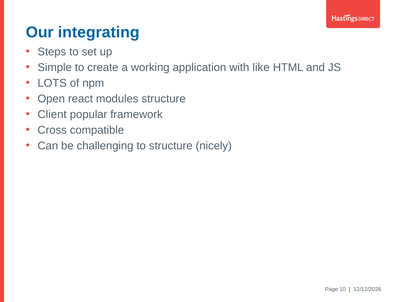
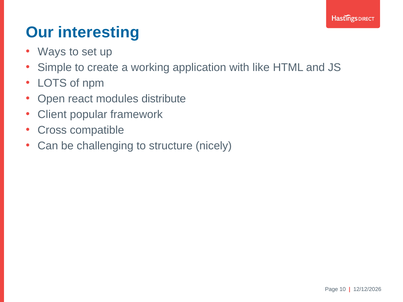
integrating: integrating -> interesting
Steps: Steps -> Ways
modules structure: structure -> distribute
